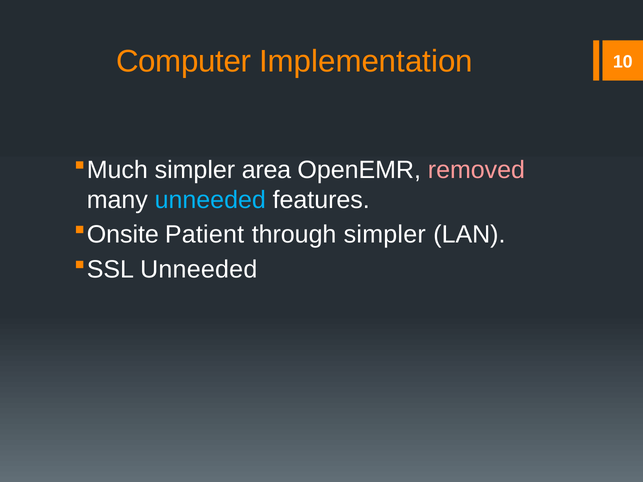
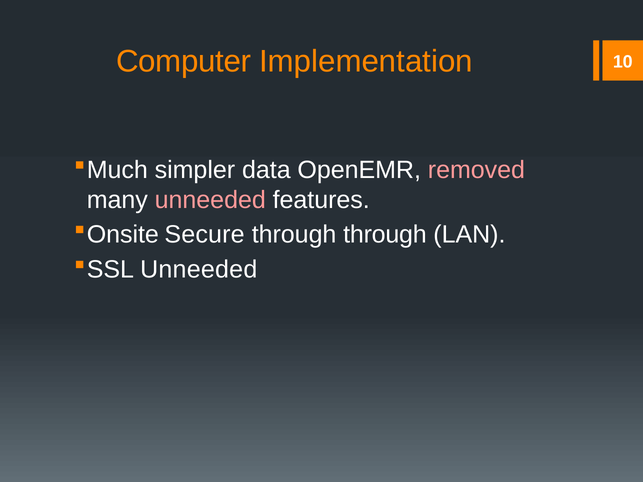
area: area -> data
unneeded at (210, 200) colour: light blue -> pink
Patient: Patient -> Secure
through simpler: simpler -> through
